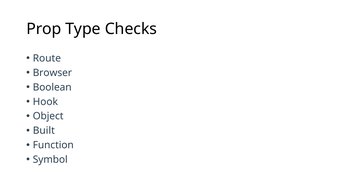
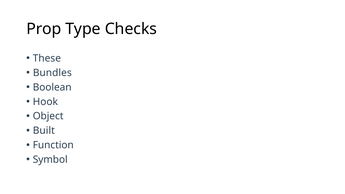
Route: Route -> These
Browser: Browser -> Bundles
